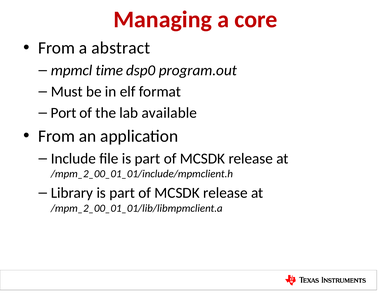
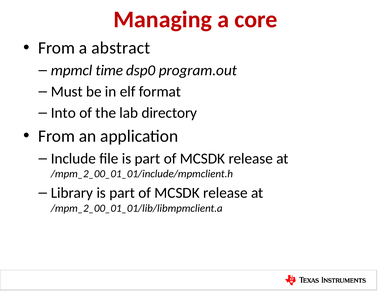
Port: Port -> Into
available: available -> directory
